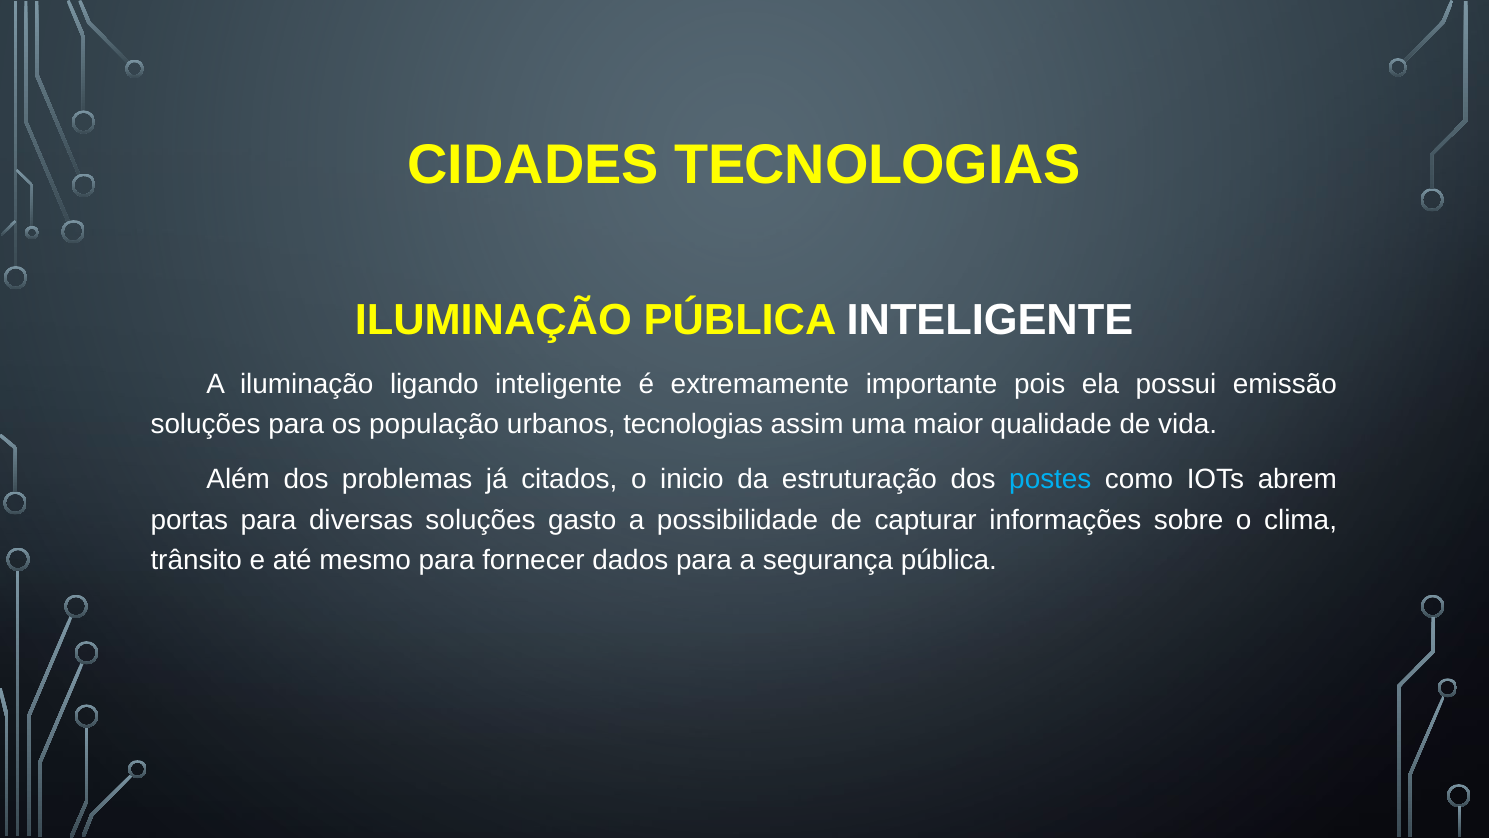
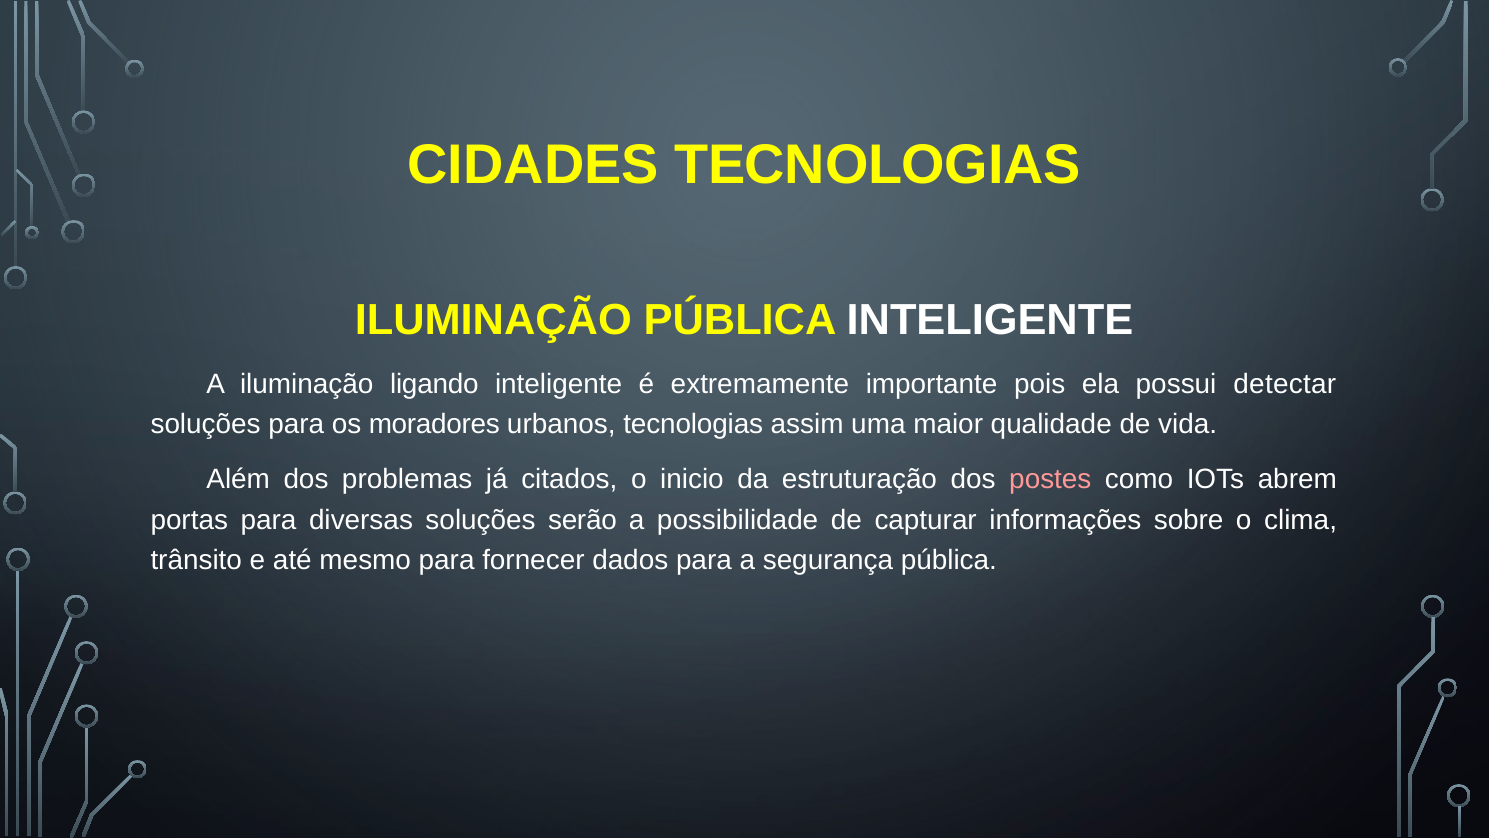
emissão: emissão -> detectar
população: população -> moradores
postes colour: light blue -> pink
gasto: gasto -> serão
